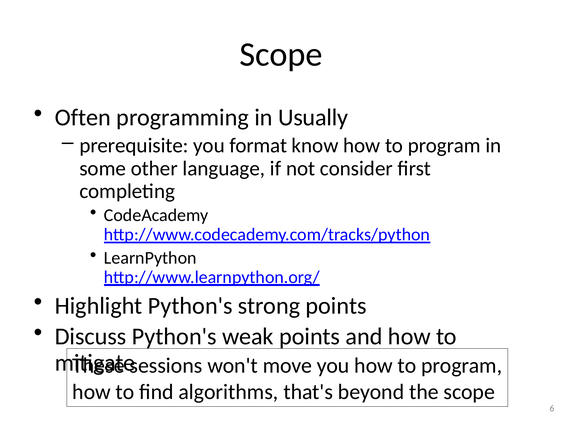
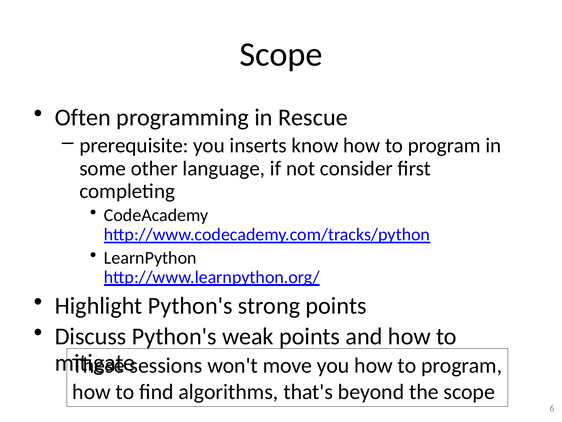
Usually: Usually -> Rescue
format: format -> inserts
